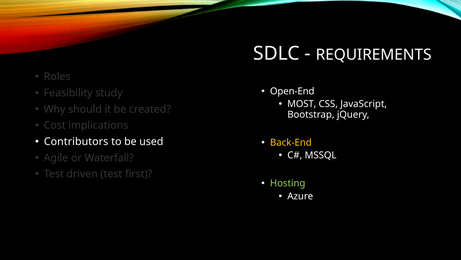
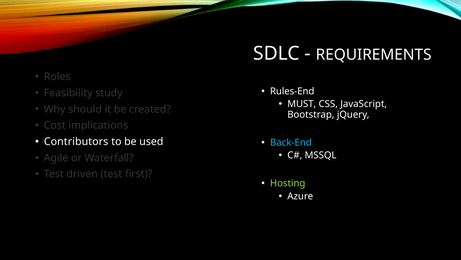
Open-End: Open-End -> Rules-End
MOST: MOST -> MUST
Back-End colour: yellow -> light blue
